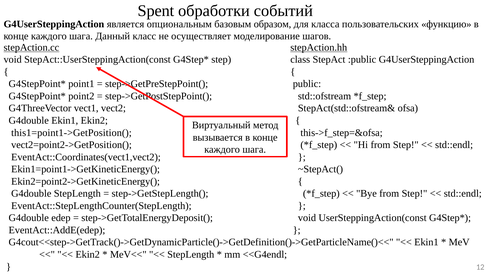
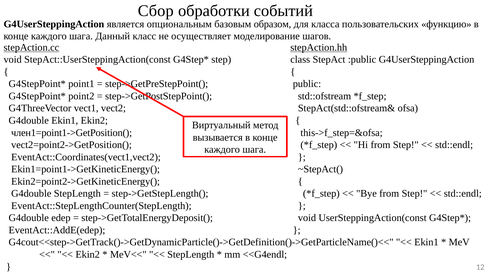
Spent: Spent -> Сбор
this1=point1->GetPosition(: this1=point1->GetPosition( -> член1=point1->GetPosition(
